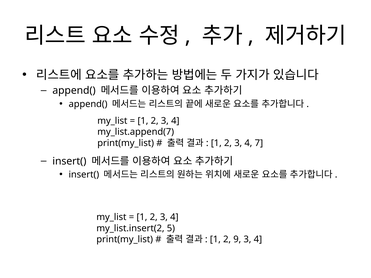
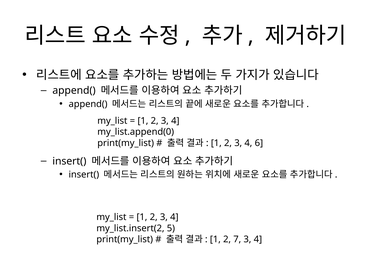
my_list.append(7: my_list.append(7 -> my_list.append(0
7: 7 -> 6
9: 9 -> 7
